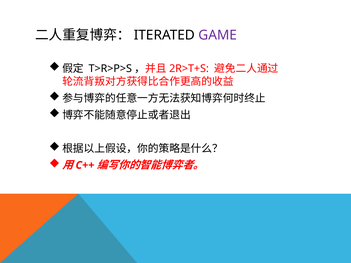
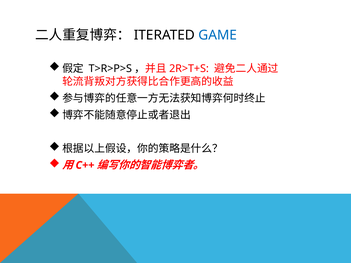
GAME colour: purple -> blue
